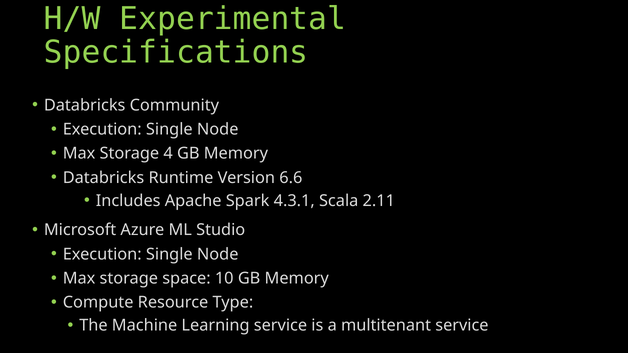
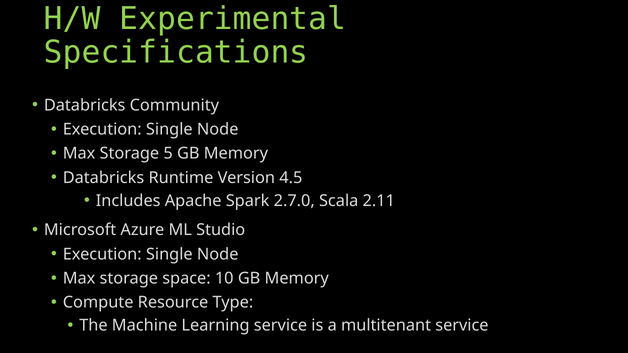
4: 4 -> 5
6.6: 6.6 -> 4.5
4.3.1: 4.3.1 -> 2.7.0
